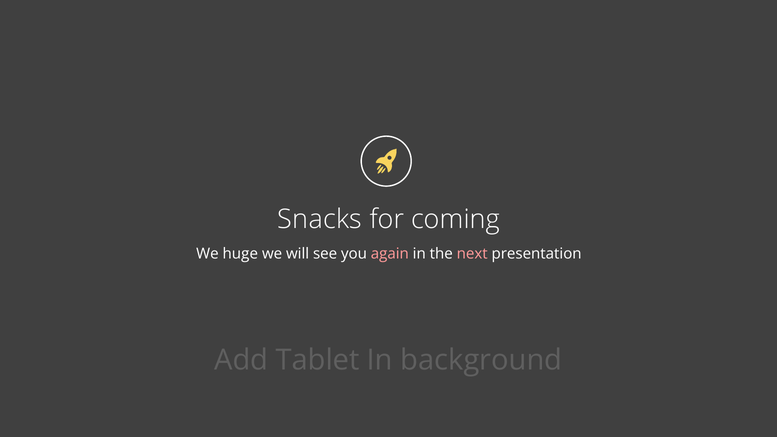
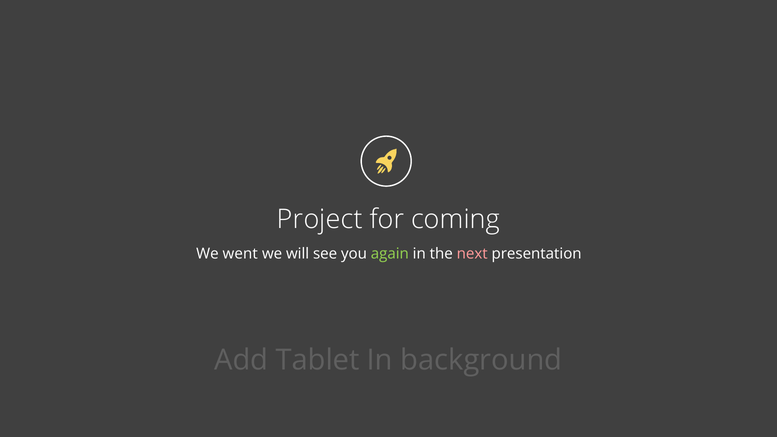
Snacks: Snacks -> Project
huge: huge -> went
again colour: pink -> light green
